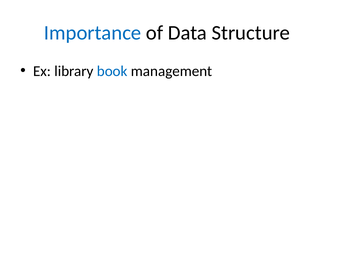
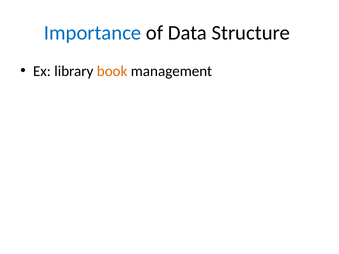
book colour: blue -> orange
